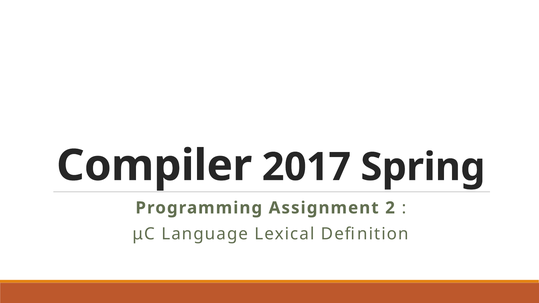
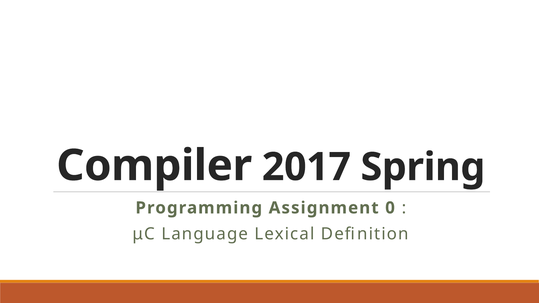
2: 2 -> 0
